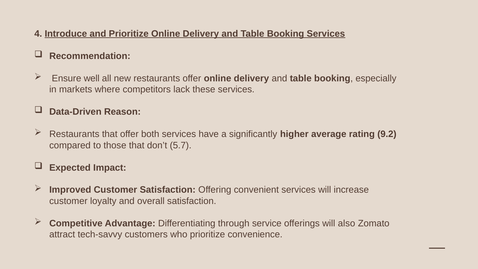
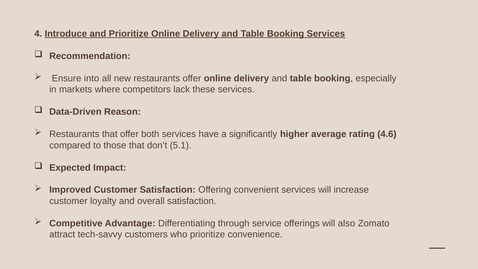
well: well -> into
9.2: 9.2 -> 4.6
5.7: 5.7 -> 5.1
